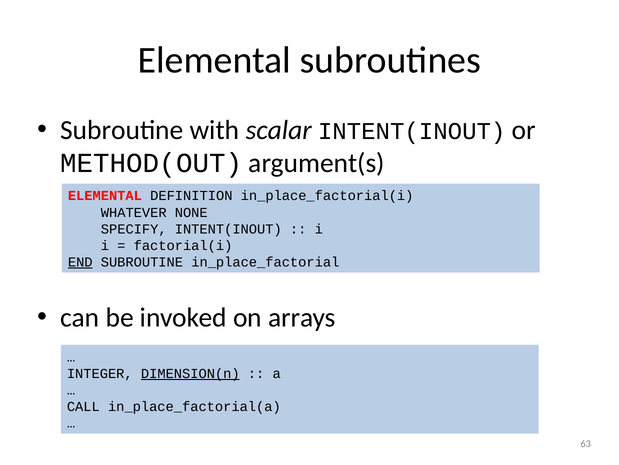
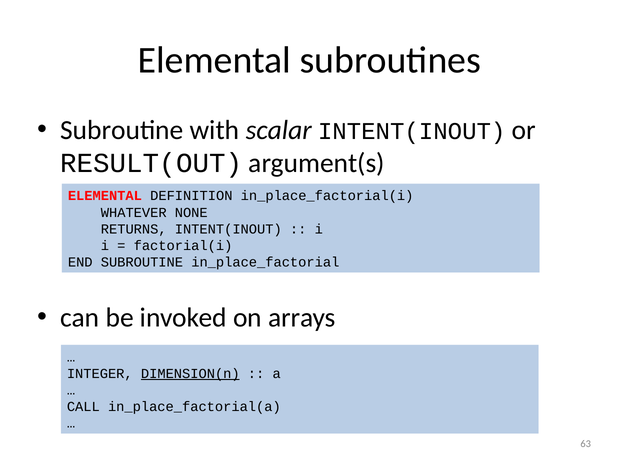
METHOD(OUT: METHOD(OUT -> RESULT(OUT
SPECIFY: SPECIFY -> RETURNS
END underline: present -> none
